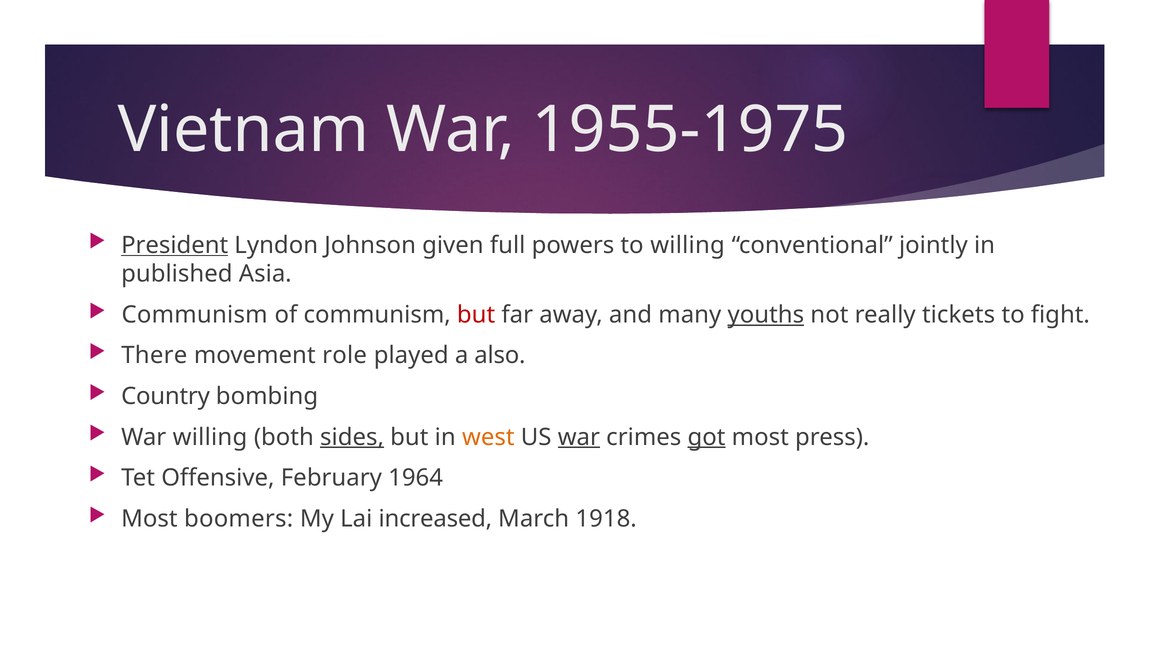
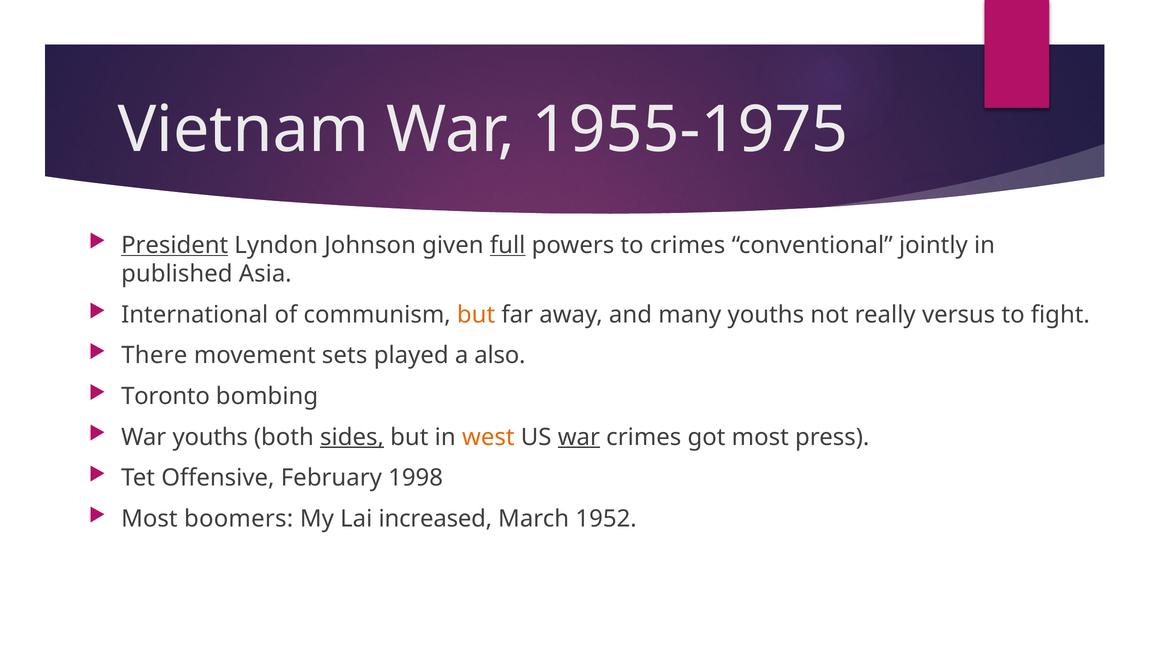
full underline: none -> present
to willing: willing -> crimes
Communism at (195, 315): Communism -> International
but at (476, 315) colour: red -> orange
youths at (766, 315) underline: present -> none
tickets: tickets -> versus
role: role -> sets
Country: Country -> Toronto
War willing: willing -> youths
got underline: present -> none
1964: 1964 -> 1998
1918: 1918 -> 1952
